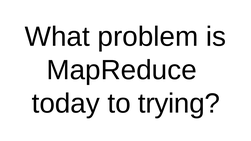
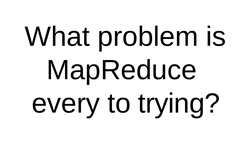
today: today -> every
